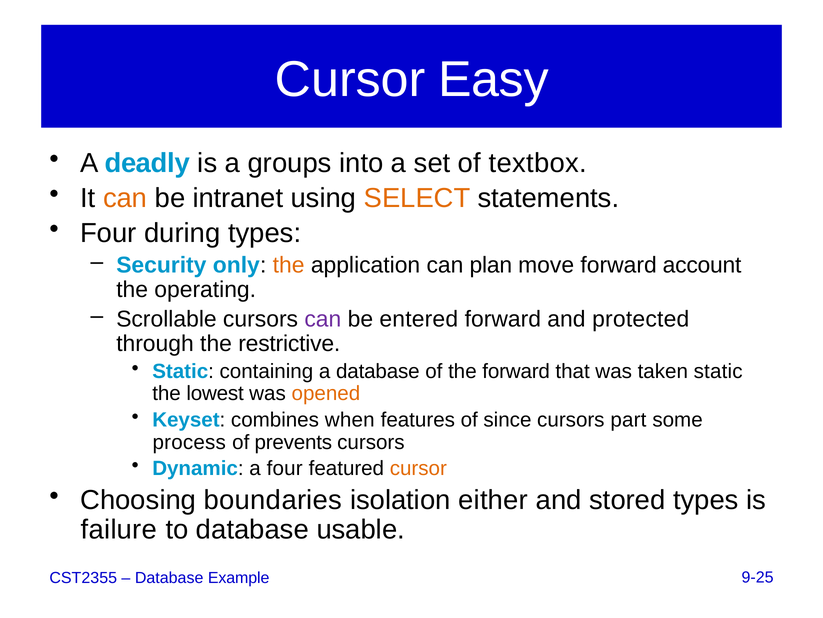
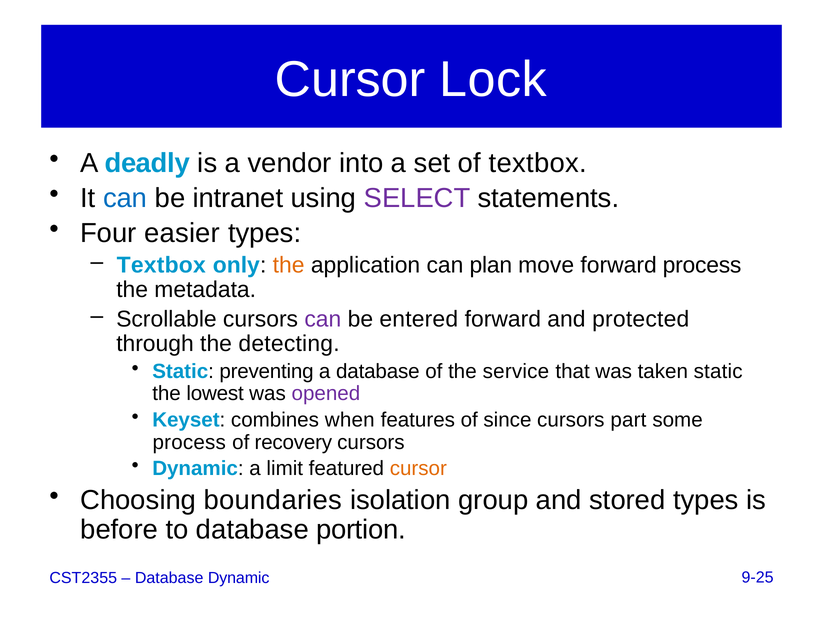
Easy: Easy -> Lock
groups: groups -> vendor
can at (125, 198) colour: orange -> blue
SELECT colour: orange -> purple
during: during -> easier
Security at (161, 265): Security -> Textbox
forward account: account -> process
operating: operating -> metadata
restrictive: restrictive -> detecting
containing: containing -> preventing
the forward: forward -> service
opened colour: orange -> purple
prevents: prevents -> recovery
a four: four -> limit
either: either -> group
failure: failure -> before
usable: usable -> portion
Database Example: Example -> Dynamic
